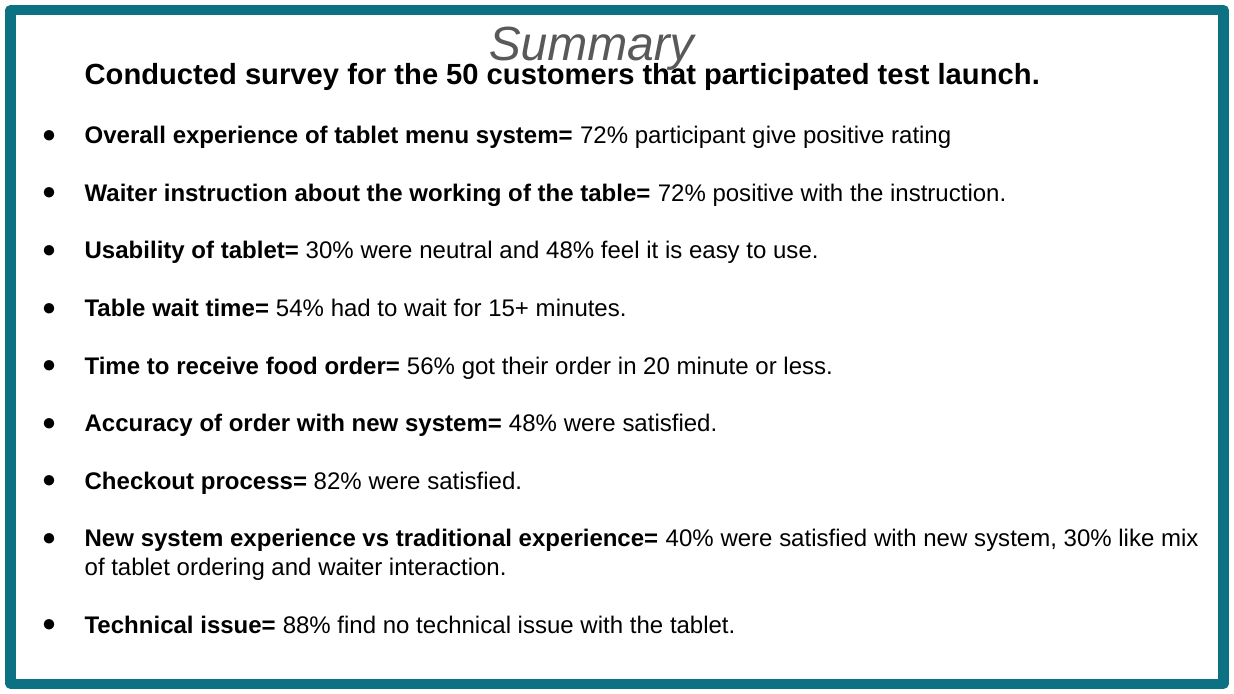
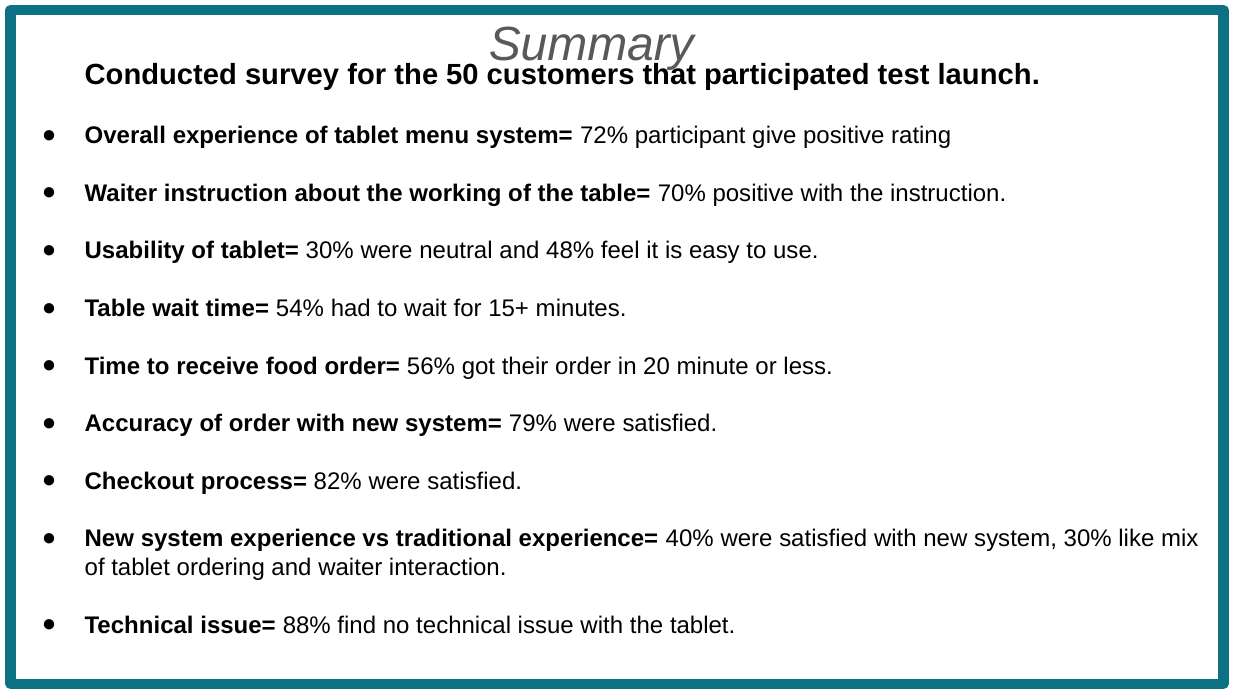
table= 72%: 72% -> 70%
system= 48%: 48% -> 79%
